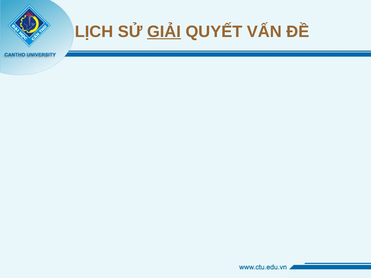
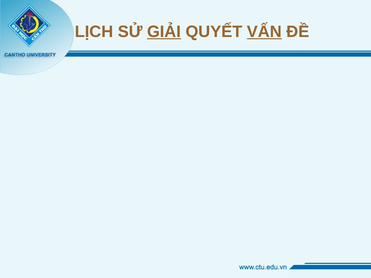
VẤN underline: none -> present
